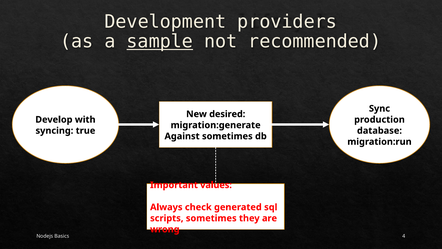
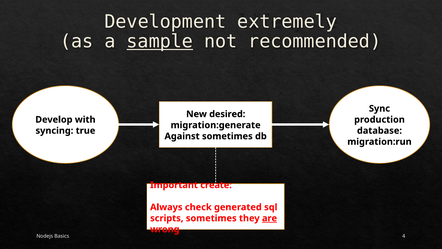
providers: providers -> extremely
values: values -> create
are underline: none -> present
